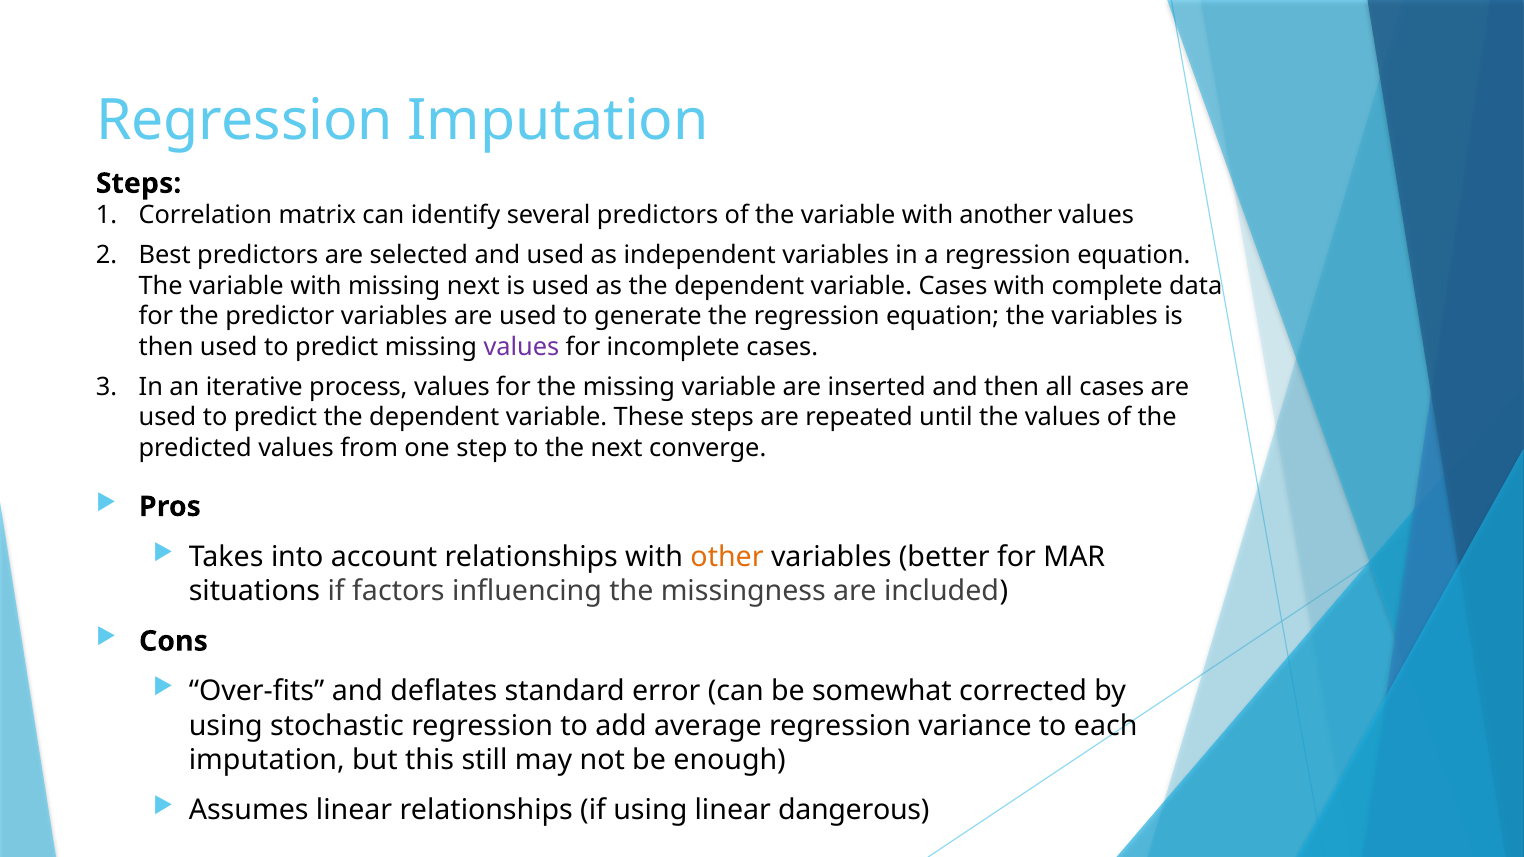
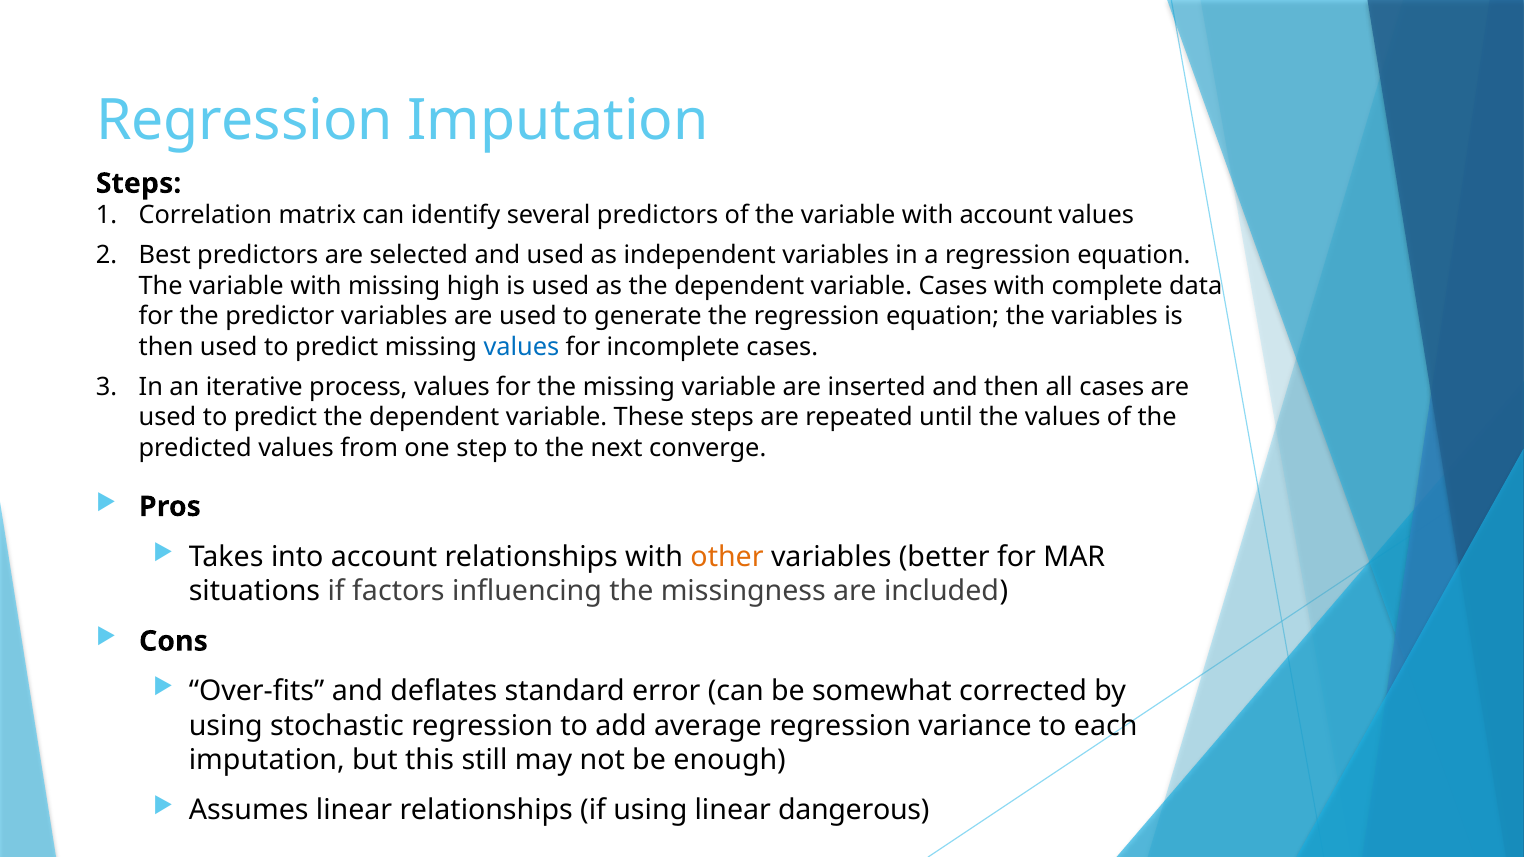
with another: another -> account
missing next: next -> high
values at (521, 347) colour: purple -> blue
